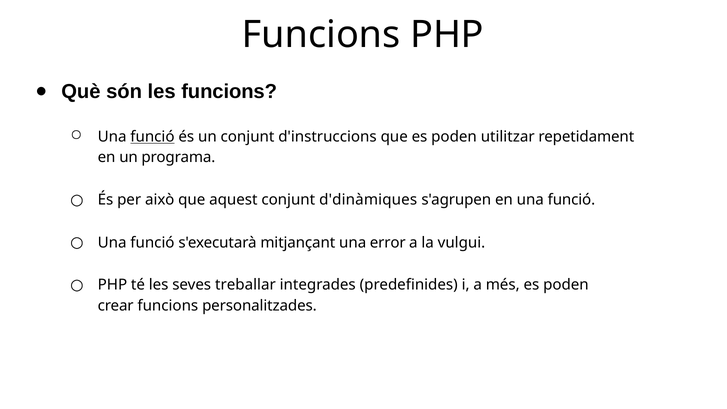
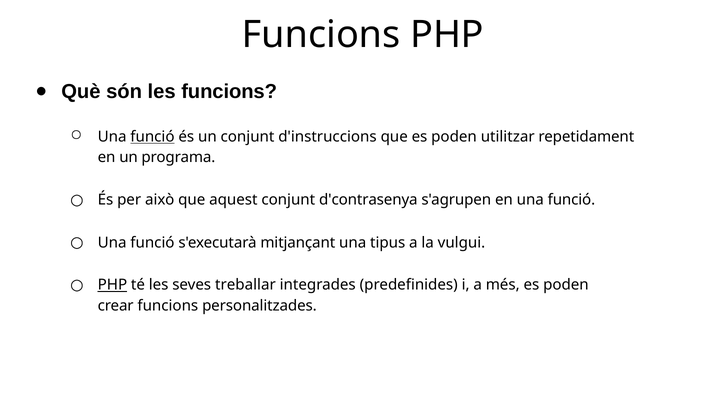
d'dinàmiques: d'dinàmiques -> d'contrasenya
error: error -> tipus
PHP at (112, 285) underline: none -> present
